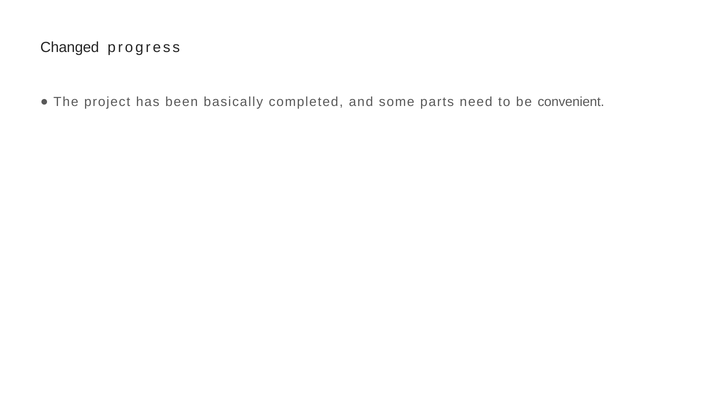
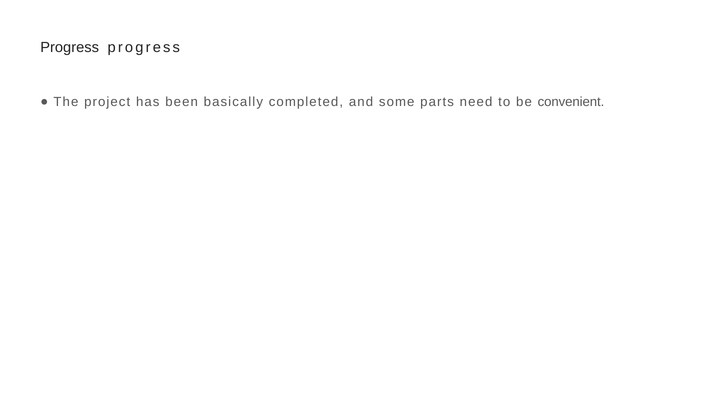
Changed at (70, 48): Changed -> Progress
